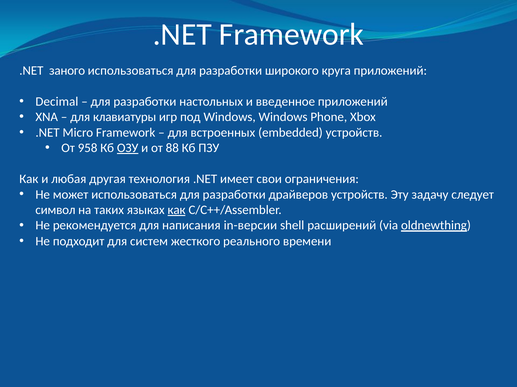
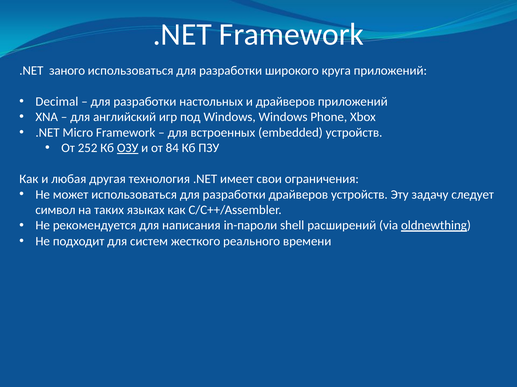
и введенное: введенное -> драйверов
клавиатуры: клавиатуры -> английский
958: 958 -> 252
88: 88 -> 84
как at (177, 210) underline: present -> none
in-версии: in-версии -> in-пароли
